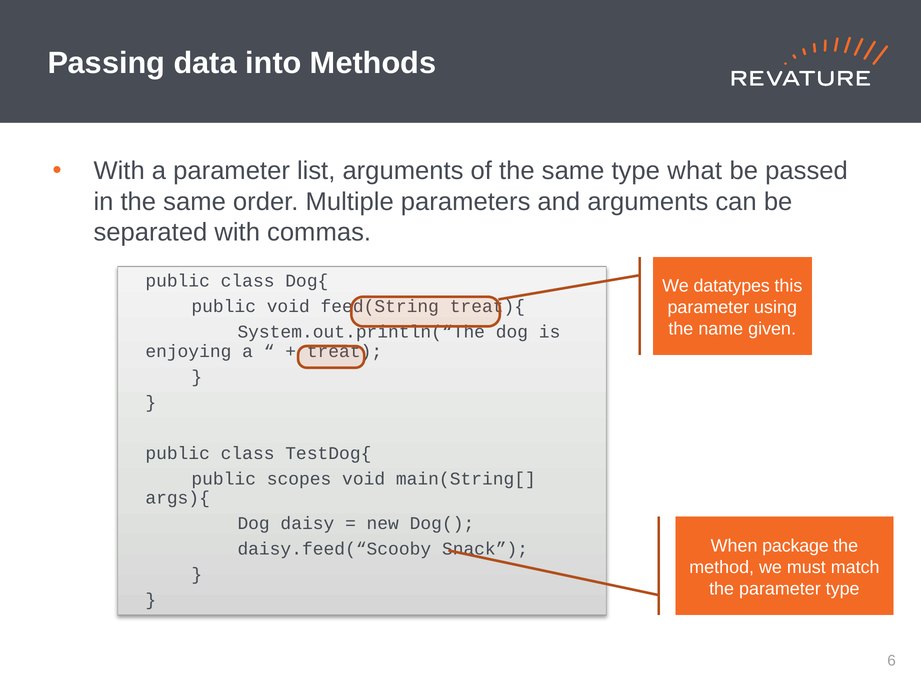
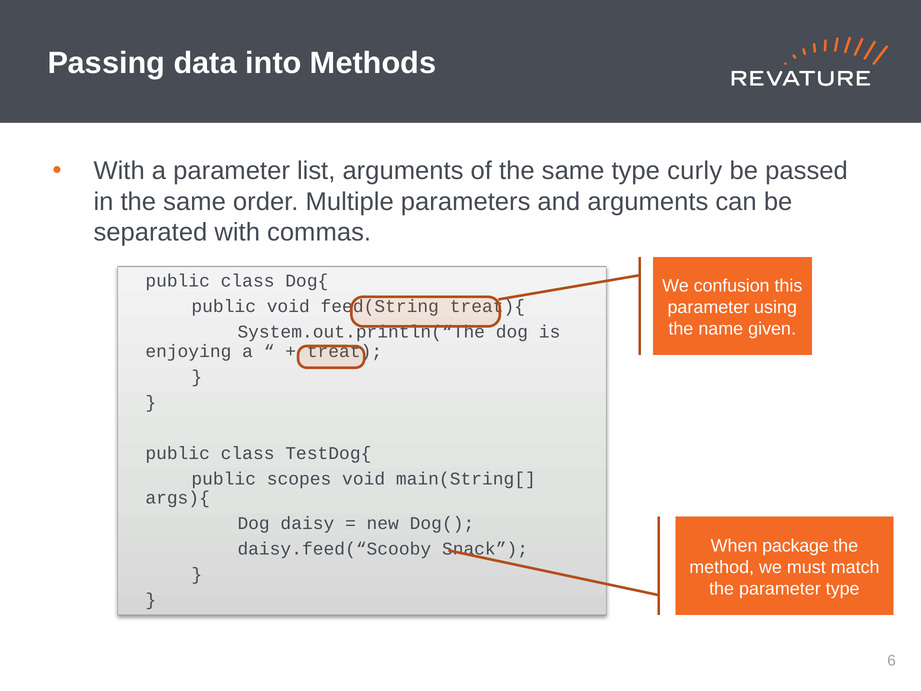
what: what -> curly
datatypes: datatypes -> confusion
